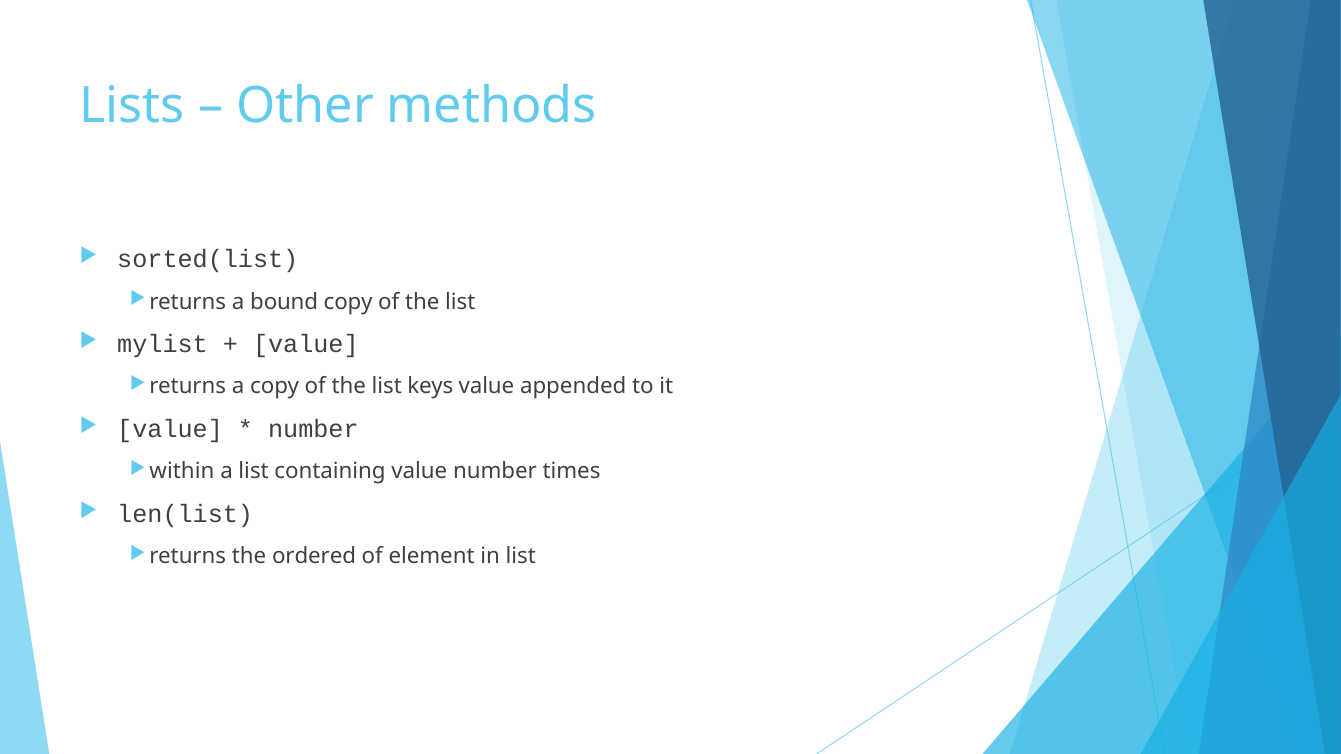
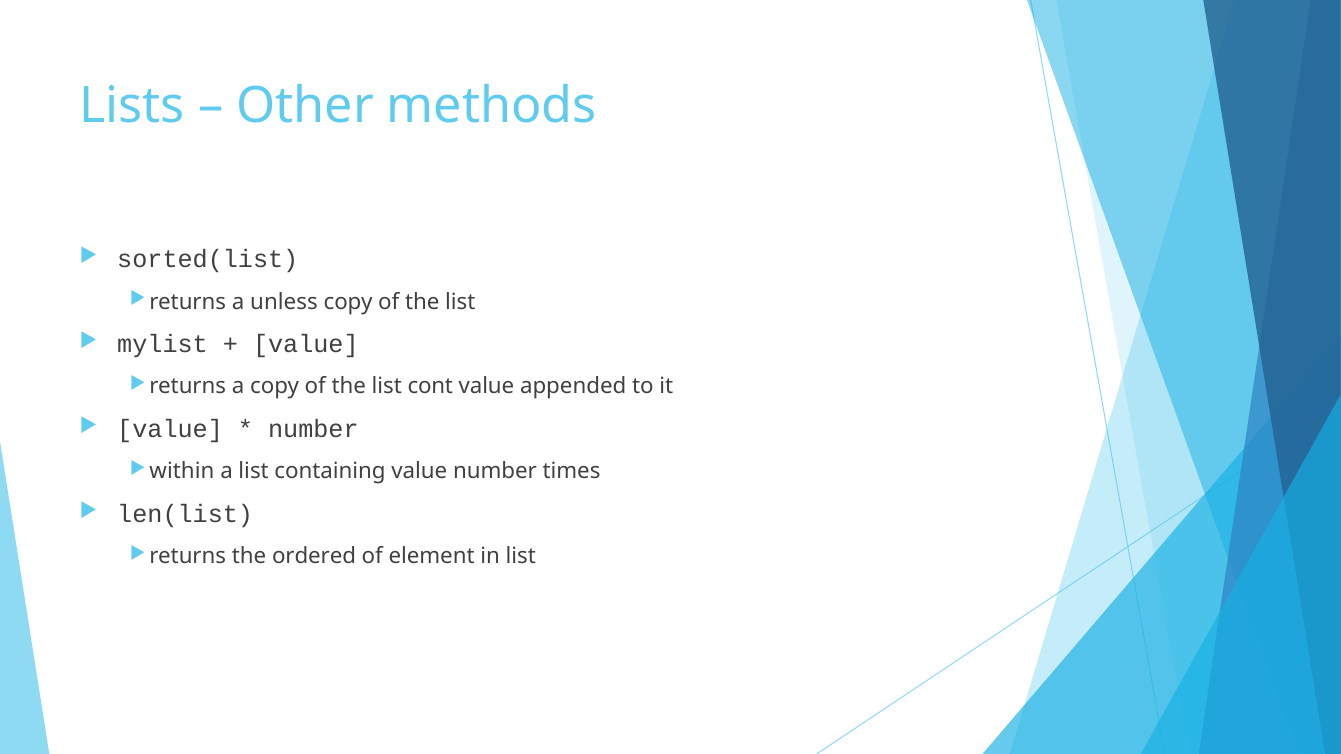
bound: bound -> unless
keys: keys -> cont
